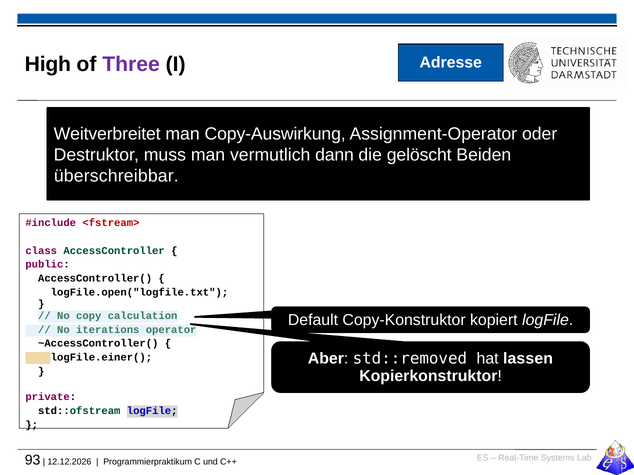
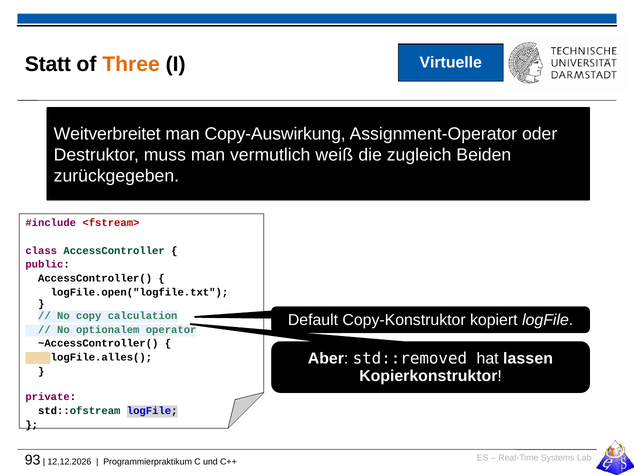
High: High -> Statt
Three colour: purple -> orange
Adresse: Adresse -> Virtuelle
dann: dann -> weiß
gelöscht: gelöscht -> zugleich
überschreibbar: überschreibbar -> zurückgegeben
iterations: iterations -> optionalem
logFile.einer(: logFile.einer( -> logFile.alles(
